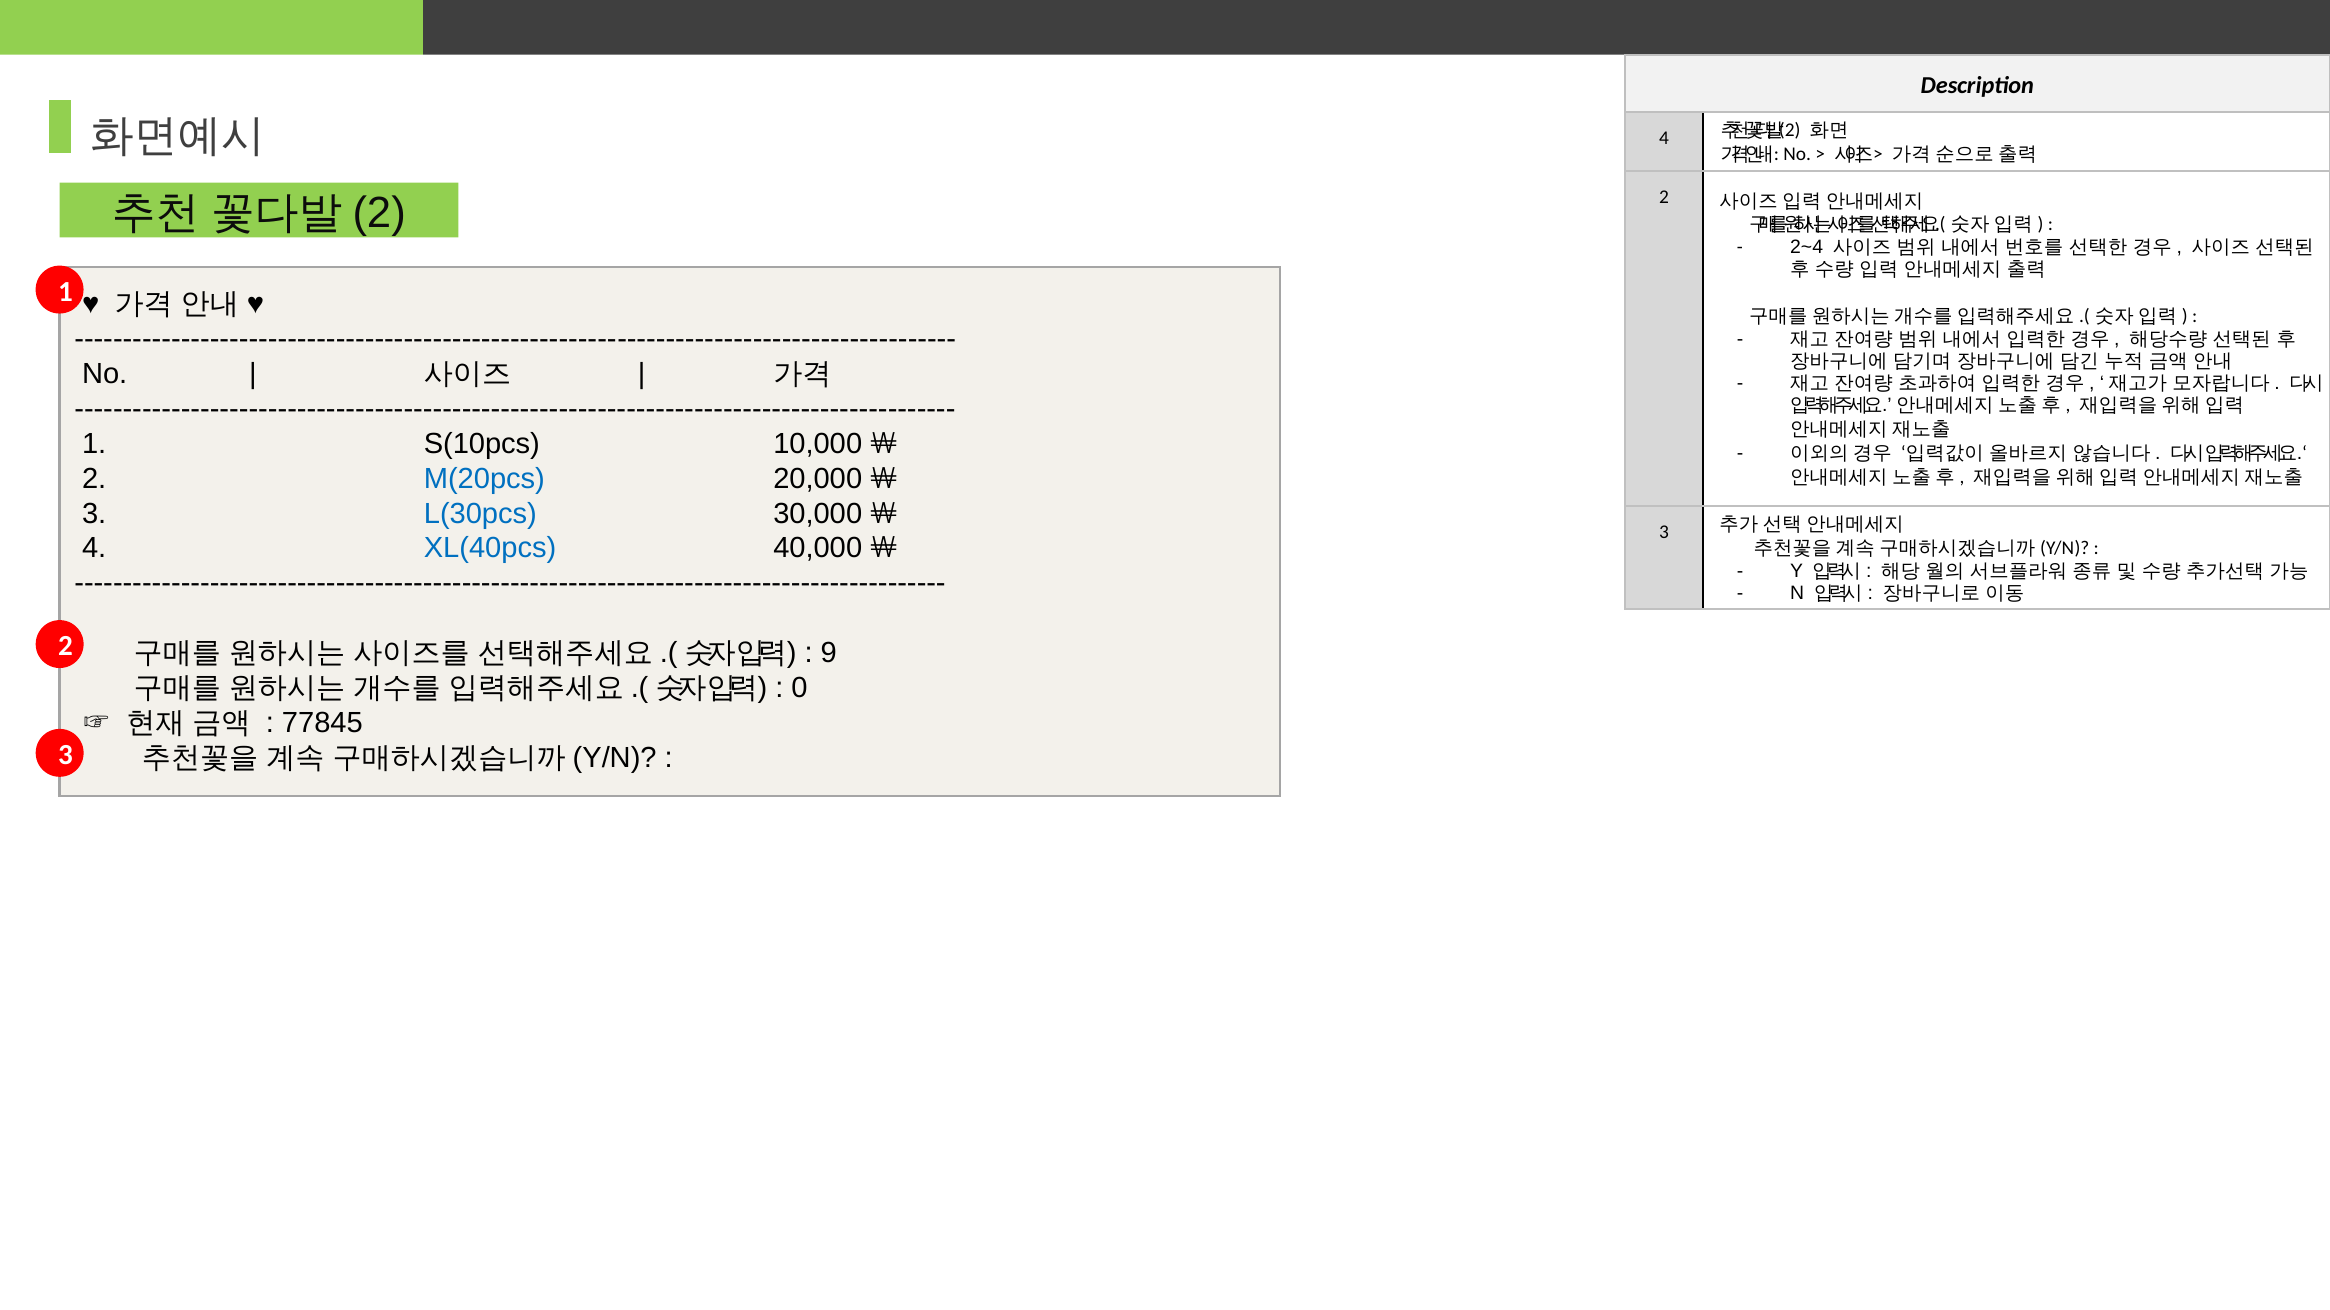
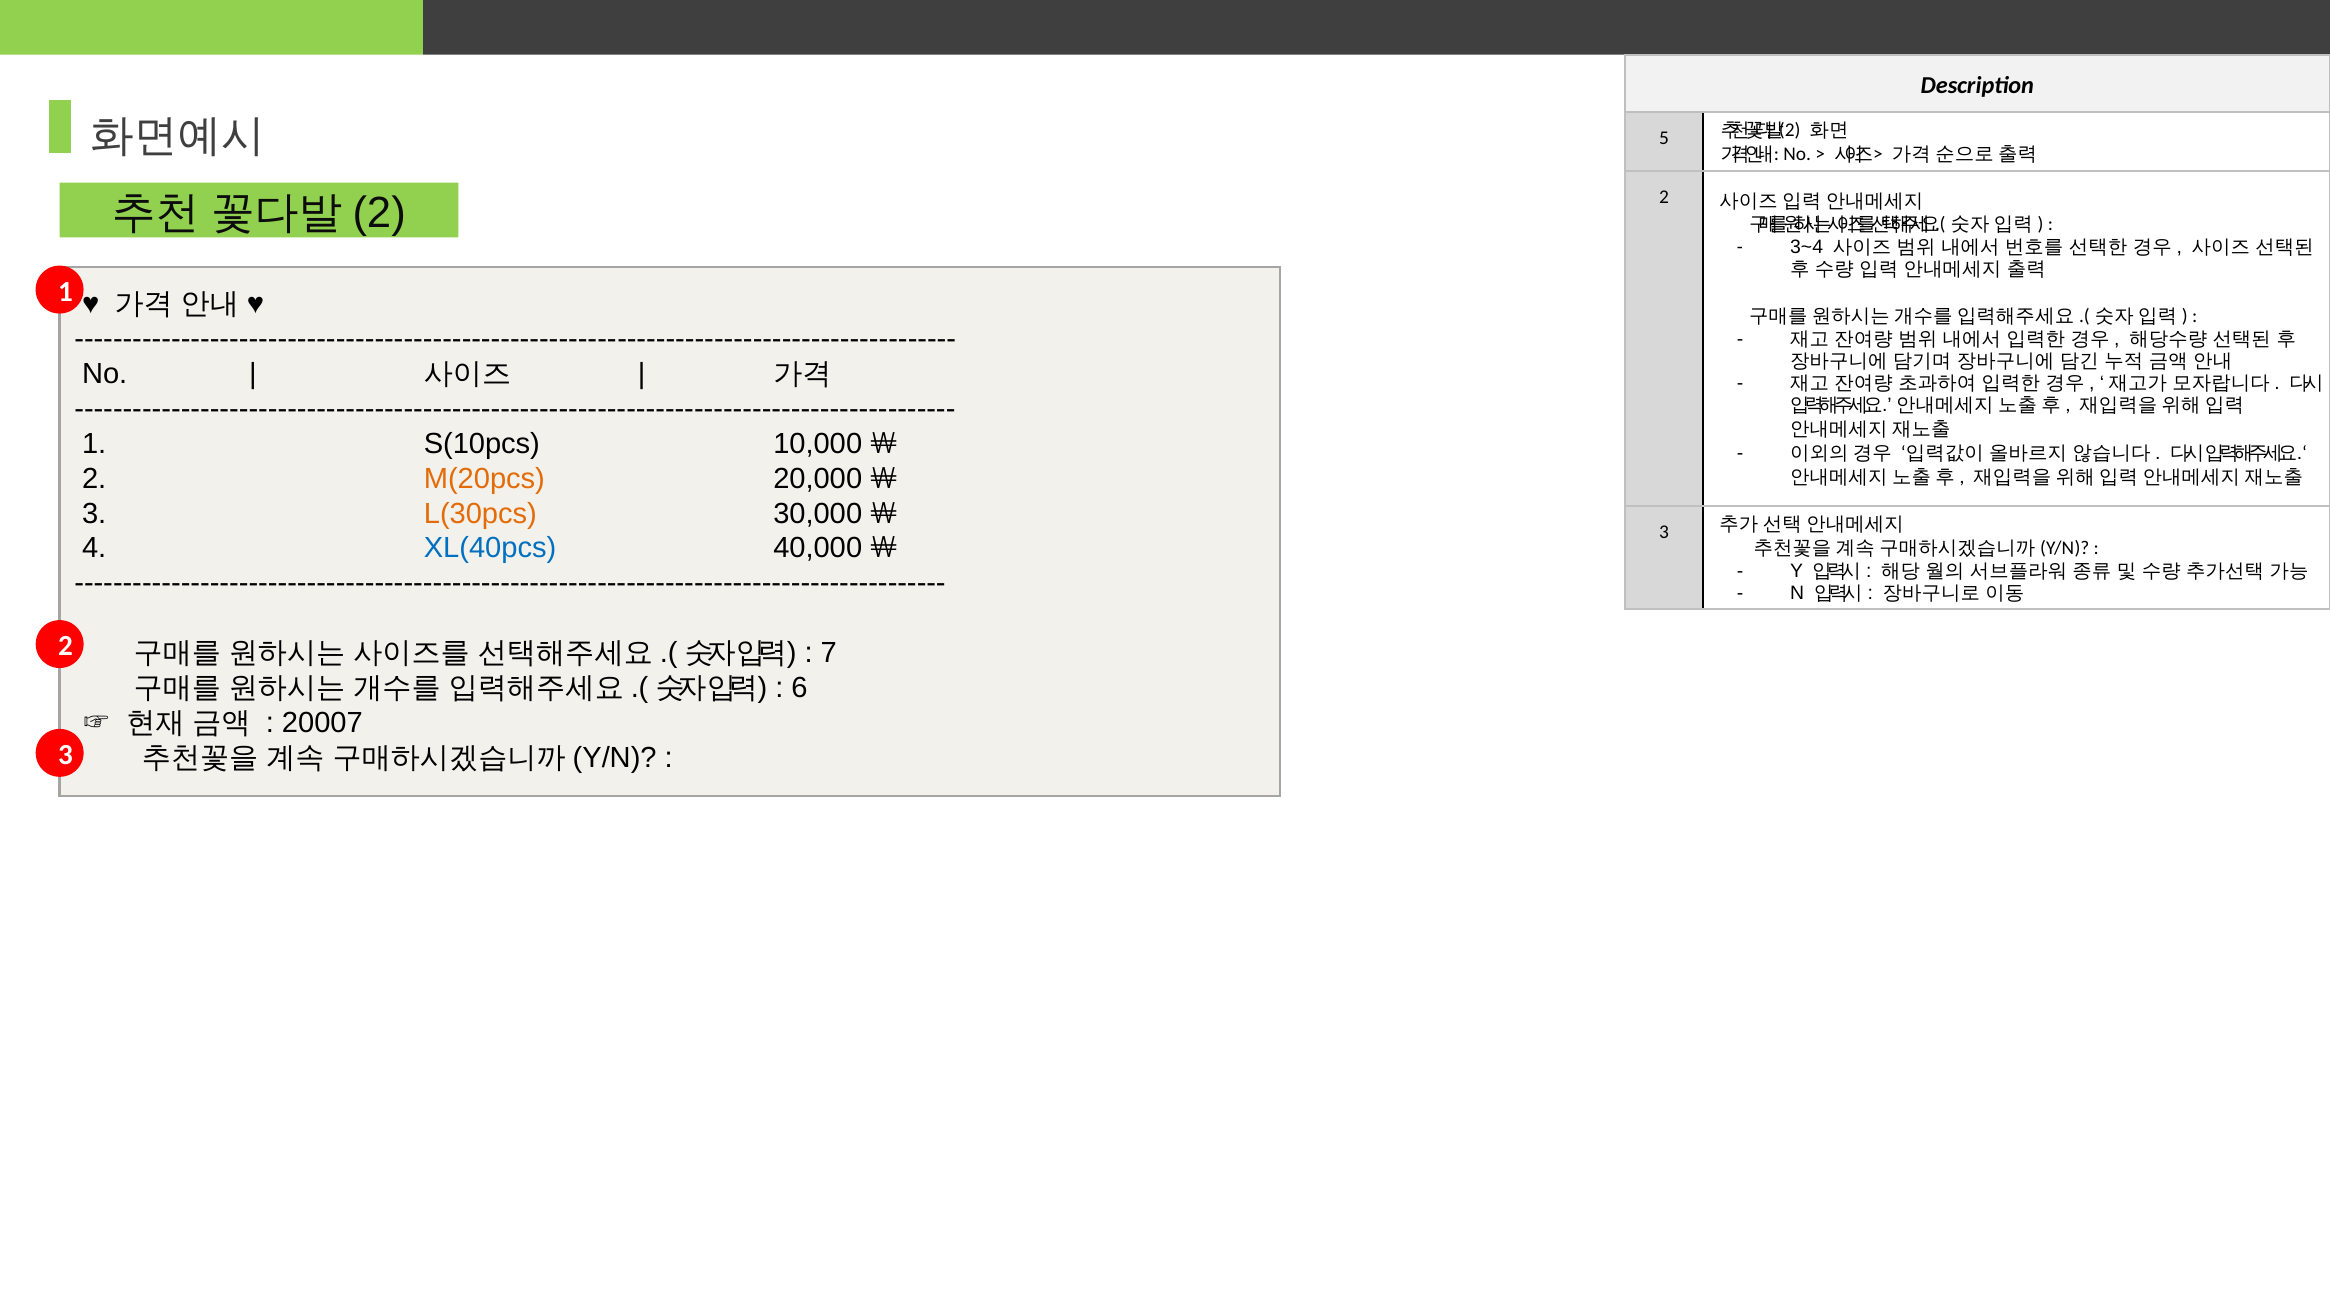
4 at (1664, 138): 4 -> 5
2~4: 2~4 -> 3~4
M(20pcs colour: blue -> orange
L(30pcs colour: blue -> orange
9: 9 -> 7
0: 0 -> 6
77845: 77845 -> 20007
